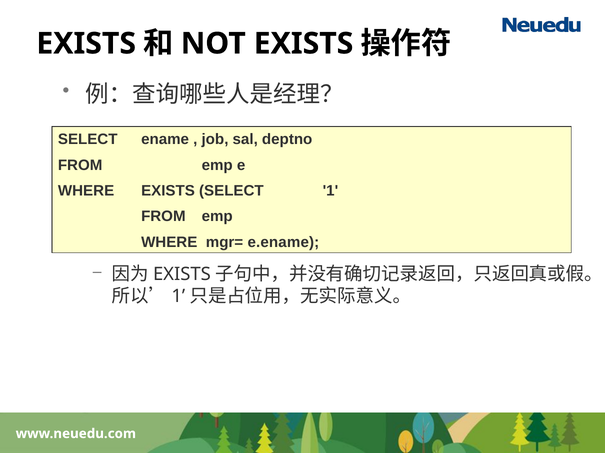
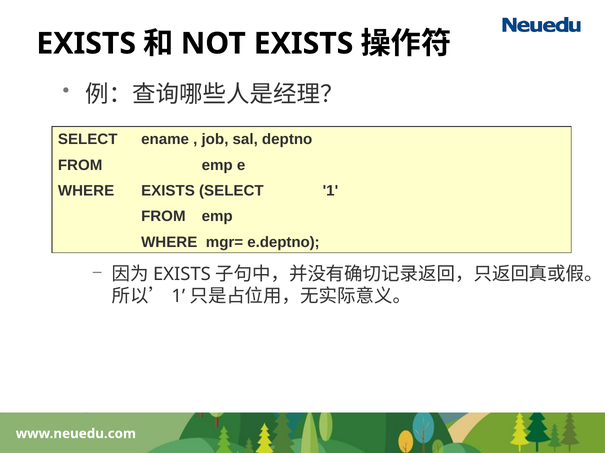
e.ename: e.ename -> e.deptno
